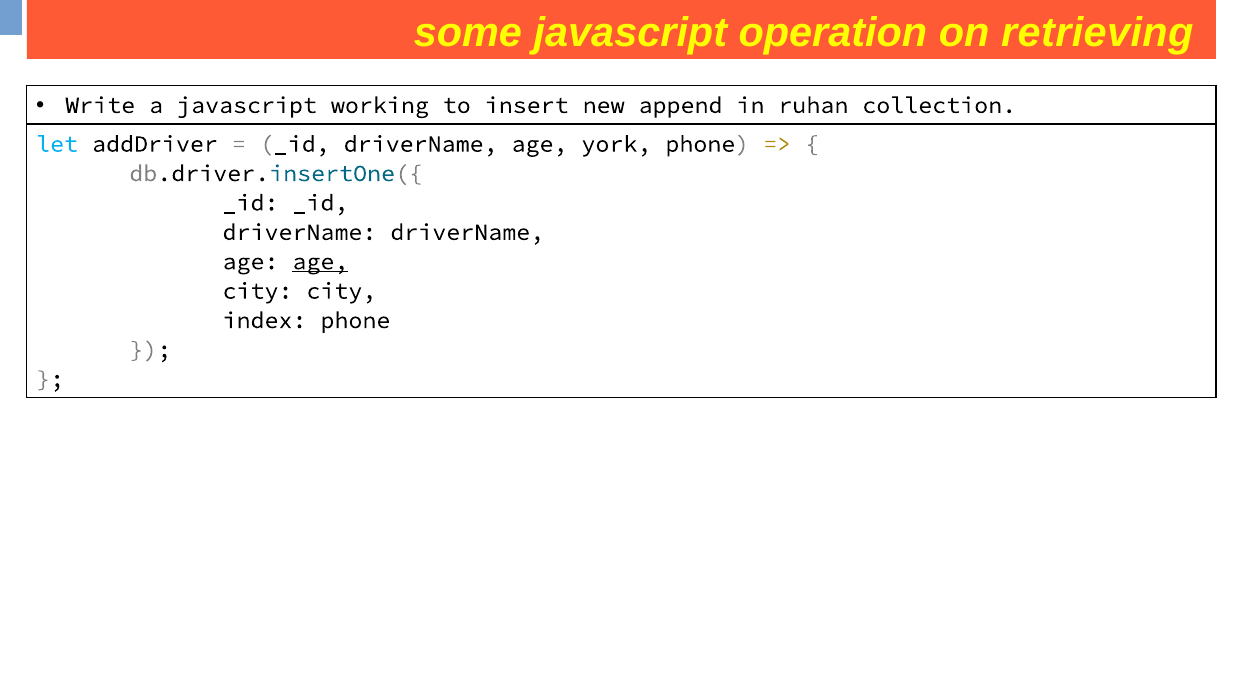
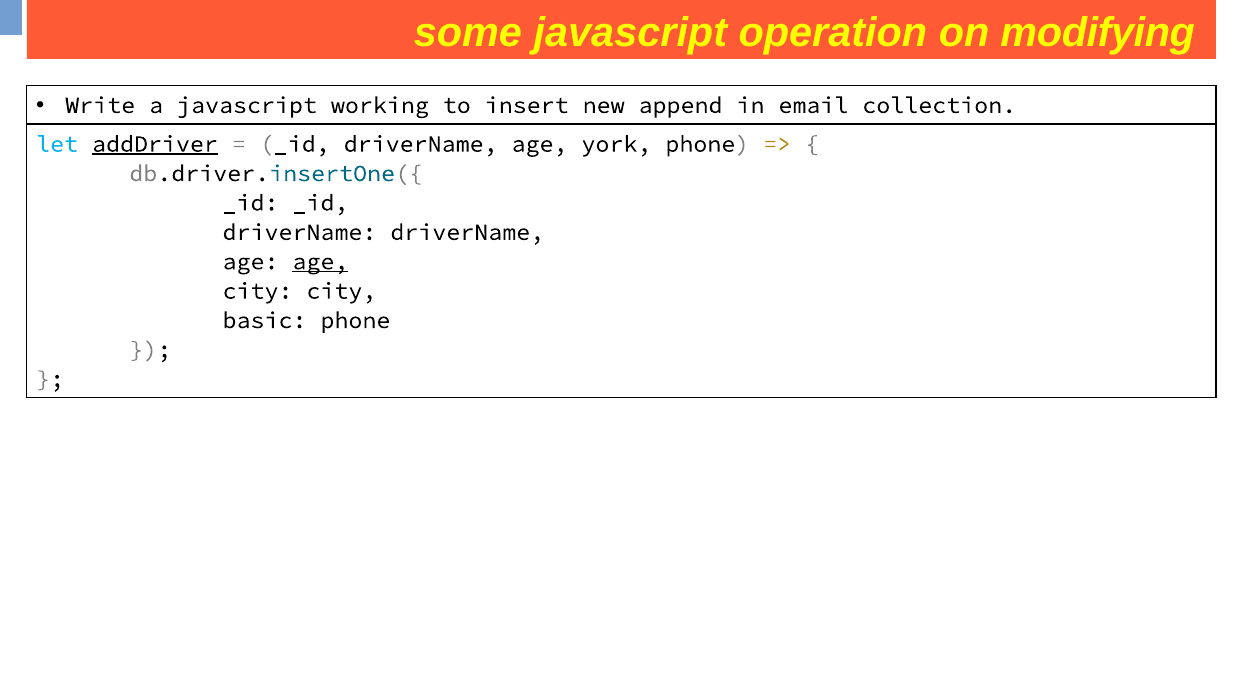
retrieving: retrieving -> modifying
ruhan: ruhan -> email
addDriver underline: none -> present
index: index -> basic
